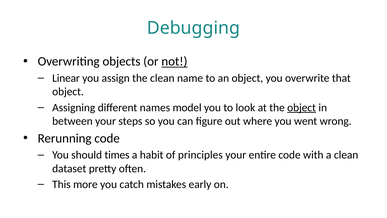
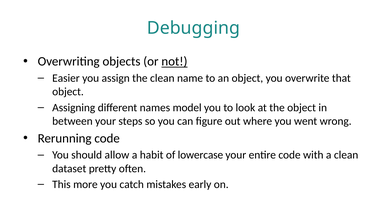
Linear: Linear -> Easier
object at (302, 107) underline: present -> none
times: times -> allow
principles: principles -> lowercase
